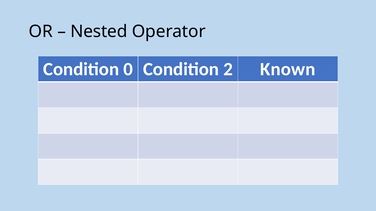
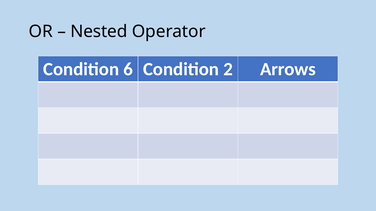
0: 0 -> 6
Known: Known -> Arrows
